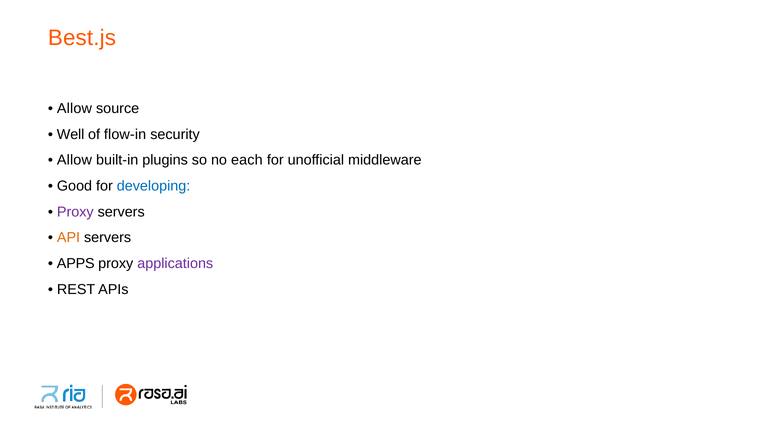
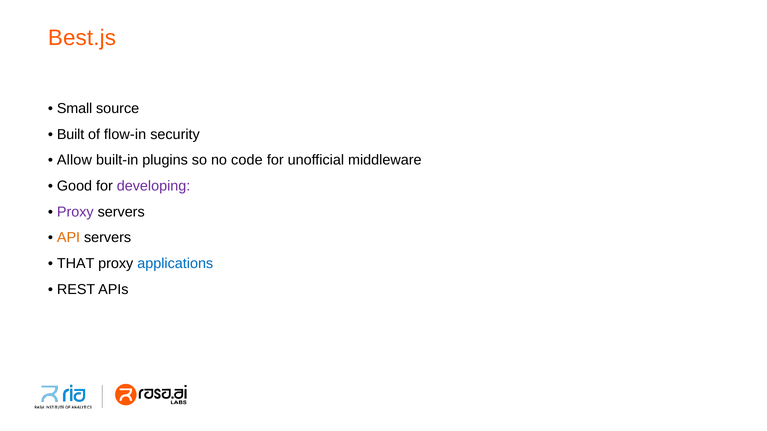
Allow at (74, 109): Allow -> Small
Well: Well -> Built
each: each -> code
developing colour: blue -> purple
APPS: APPS -> THAT
applications colour: purple -> blue
